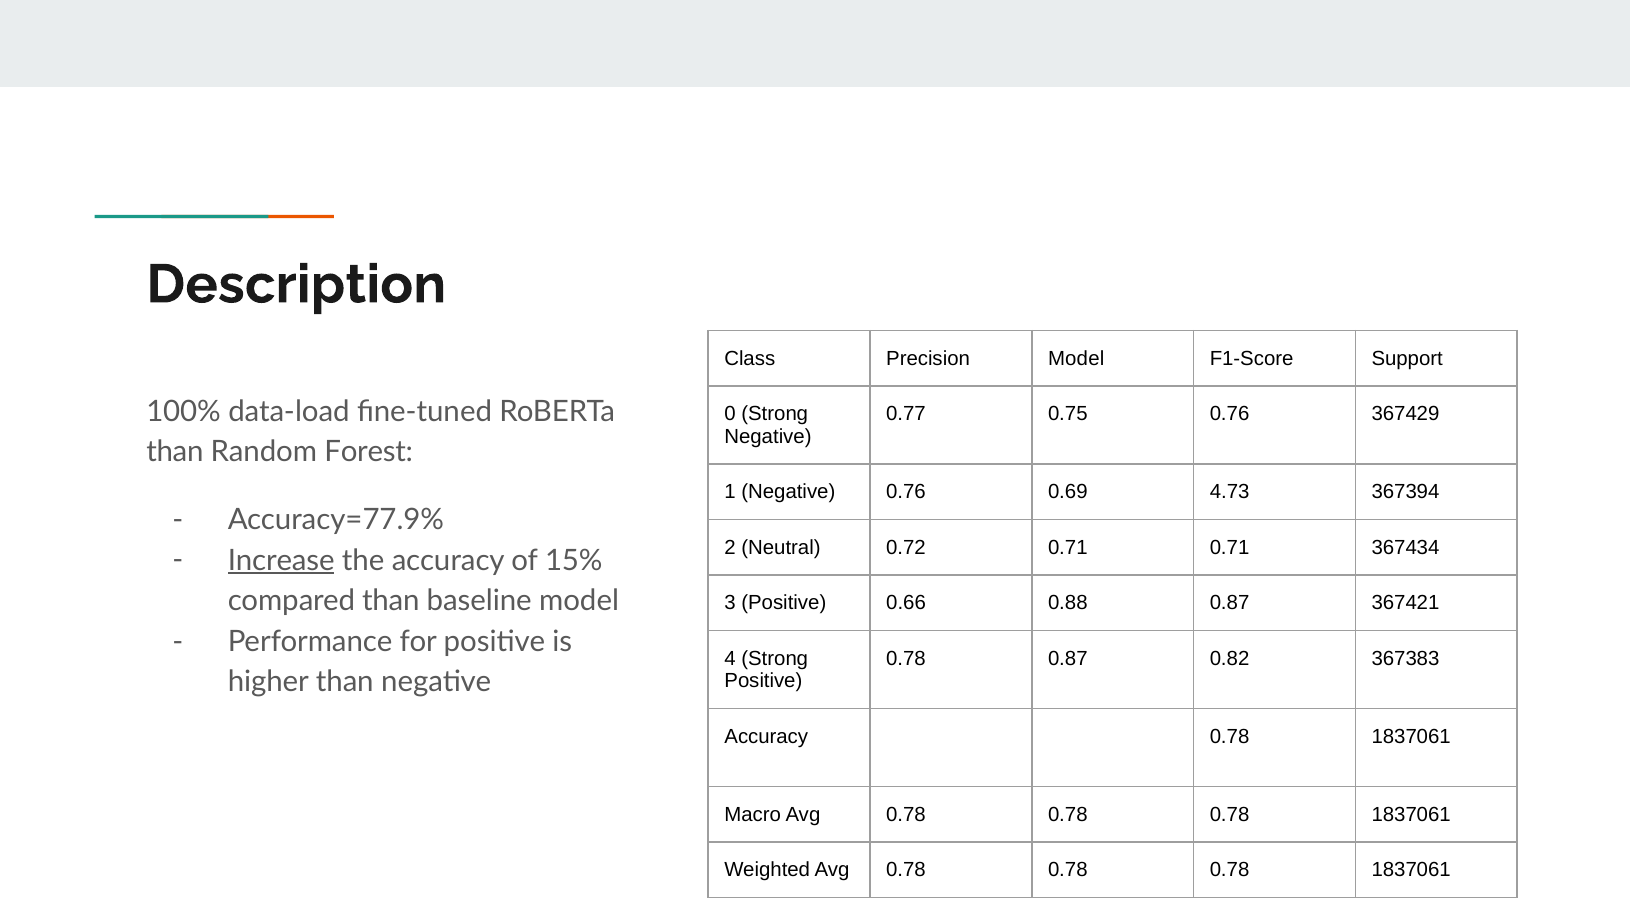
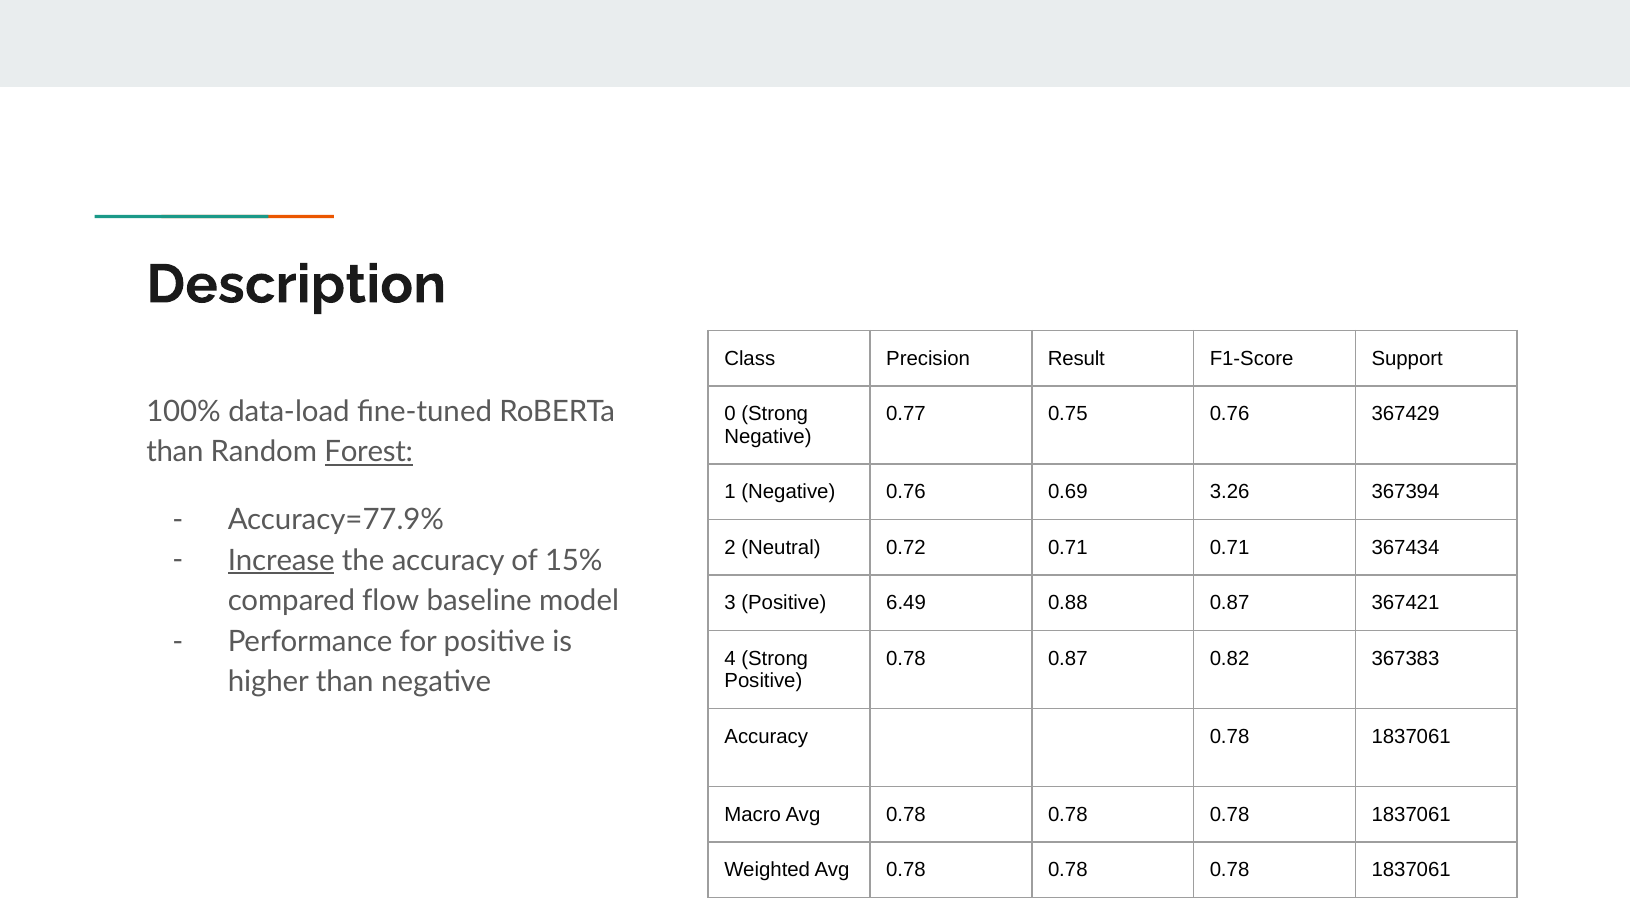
Precision Model: Model -> Result
Forest underline: none -> present
4.73: 4.73 -> 3.26
compared than: than -> flow
0.66: 0.66 -> 6.49
